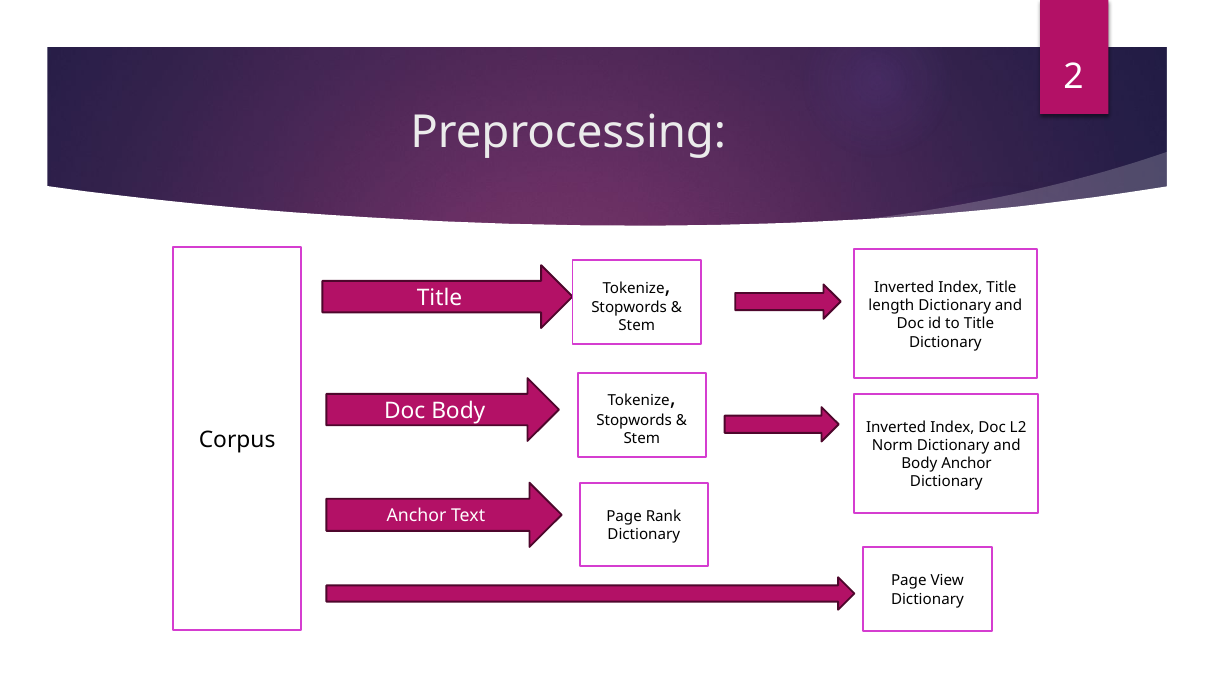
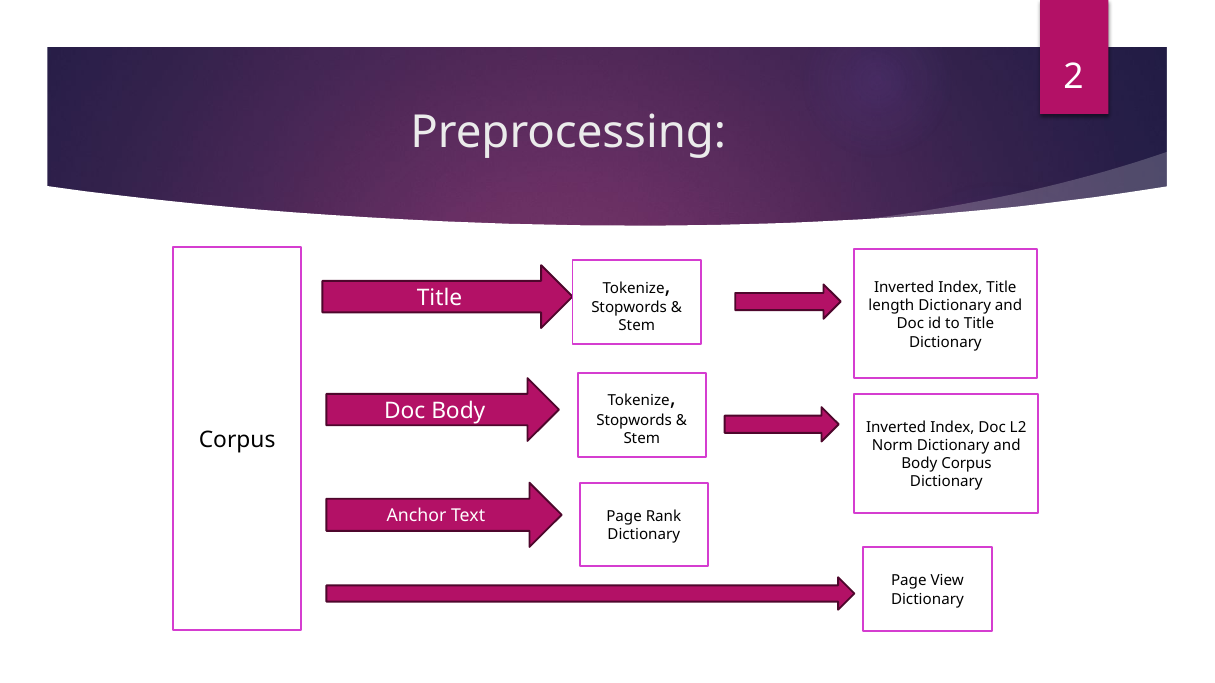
Anchor at (966, 464): Anchor -> Corpus
